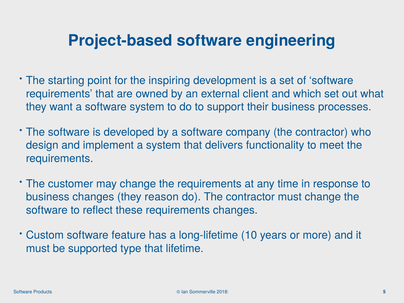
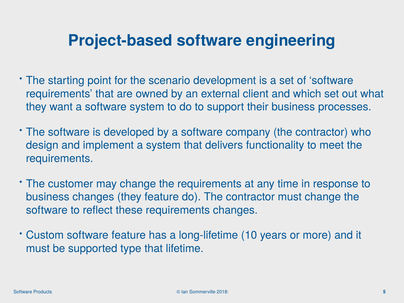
inspiring: inspiring -> scenario
they reason: reason -> feature
